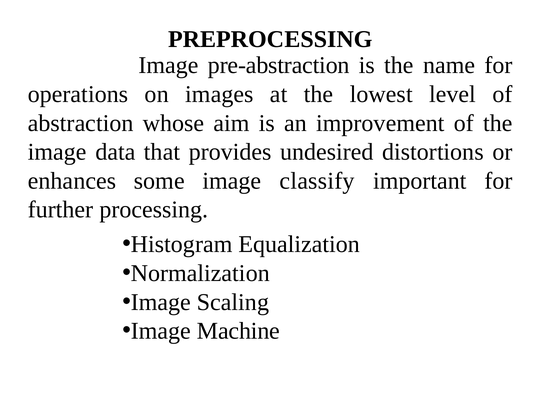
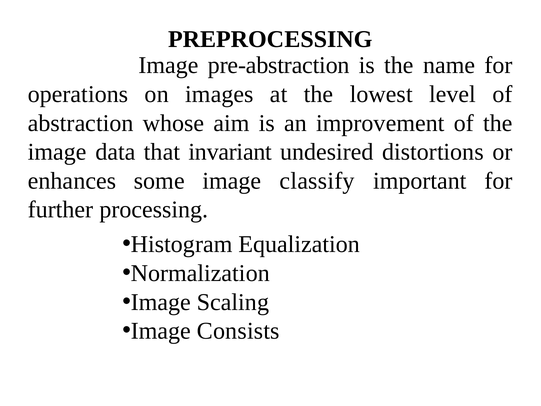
provides: provides -> invariant
Machine: Machine -> Consists
